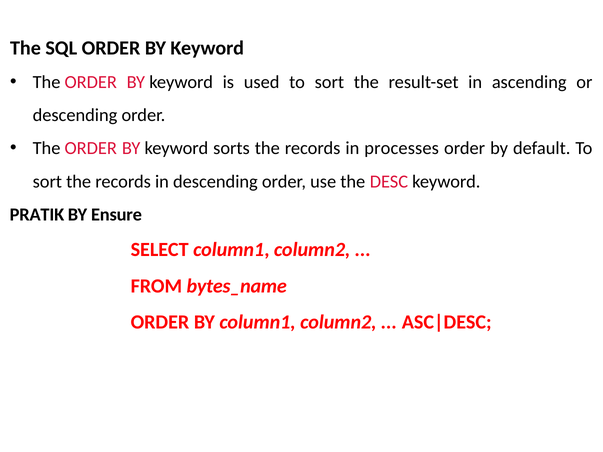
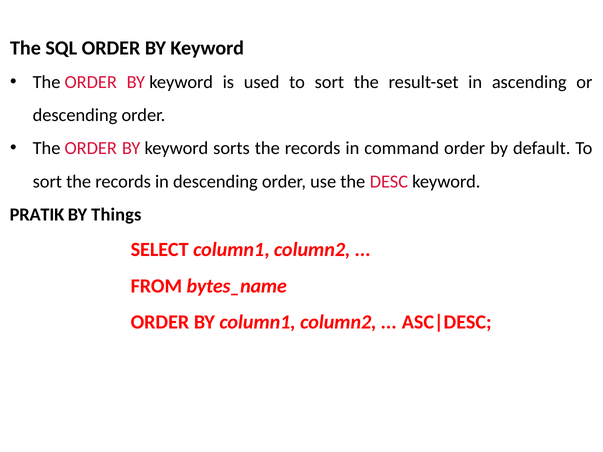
processes: processes -> command
Ensure: Ensure -> Things
